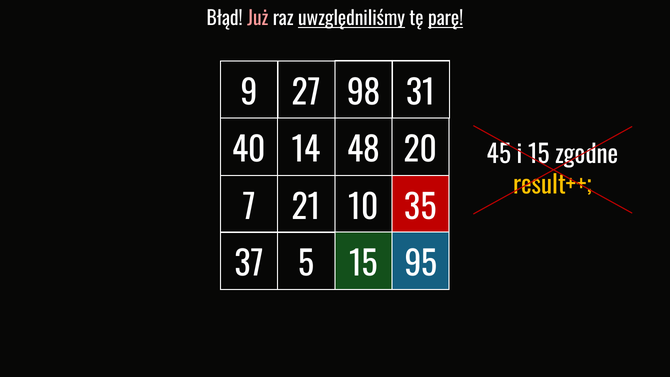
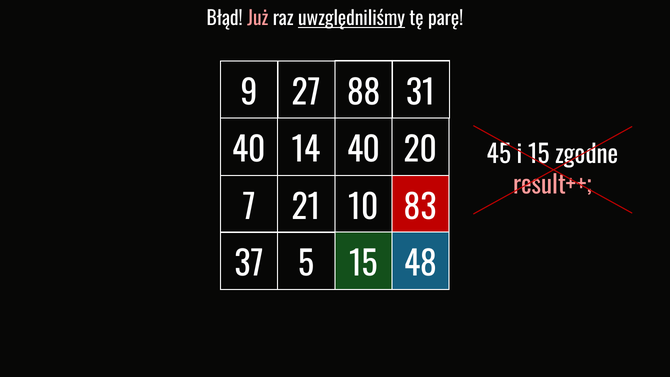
parę underline: present -> none
98: 98 -> 88
14 48: 48 -> 40
result++ colour: yellow -> pink
35: 35 -> 83
95: 95 -> 48
